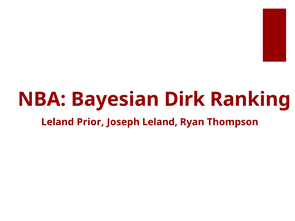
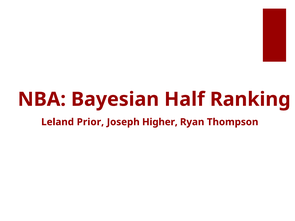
Dirk: Dirk -> Half
Joseph Leland: Leland -> Higher
